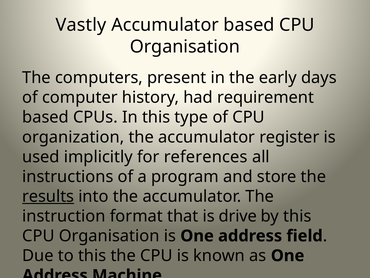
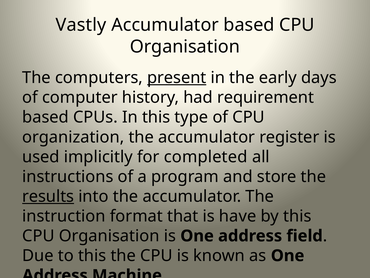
present underline: none -> present
references: references -> completed
drive: drive -> have
